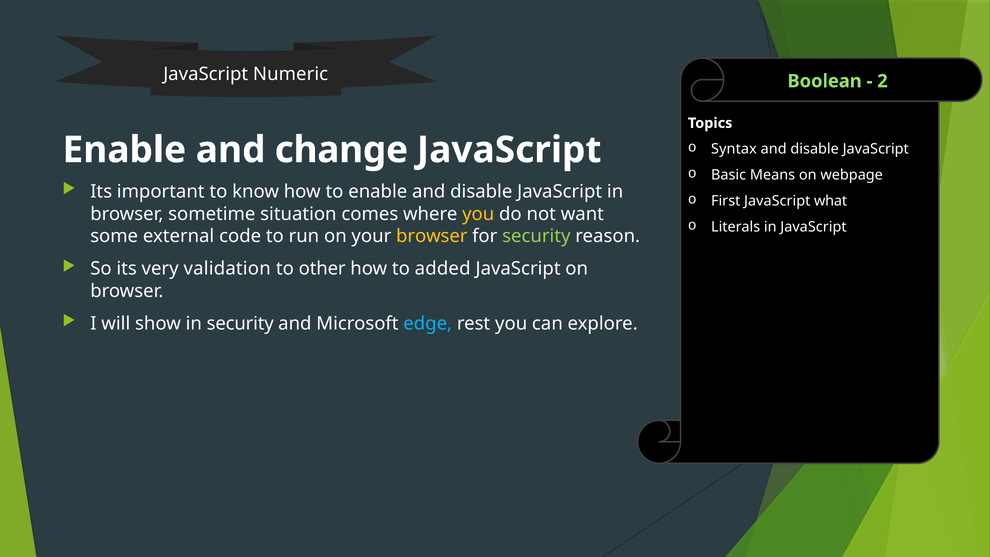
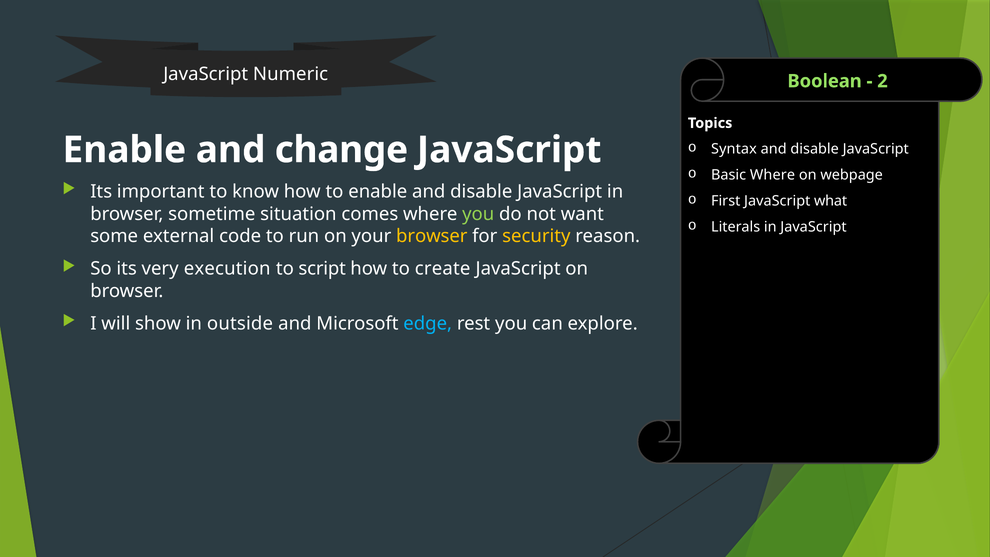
Basic Means: Means -> Where
you at (478, 214) colour: yellow -> light green
security at (536, 236) colour: light green -> yellow
validation: validation -> execution
other: other -> script
added: added -> create
in security: security -> outside
